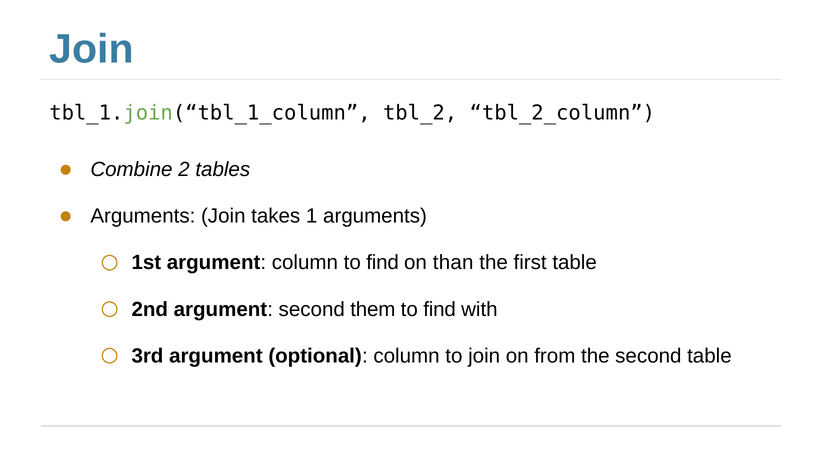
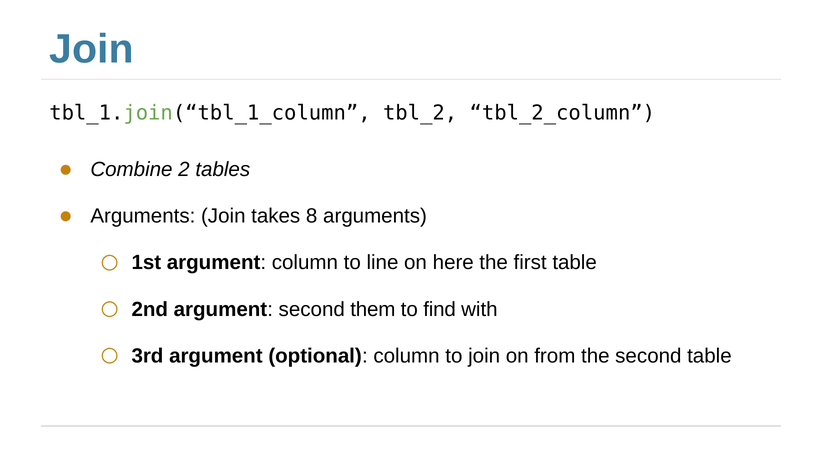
1: 1 -> 8
column to find: find -> line
than: than -> here
